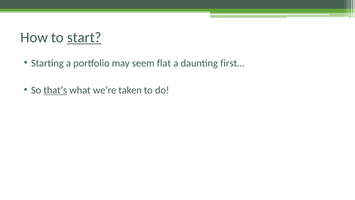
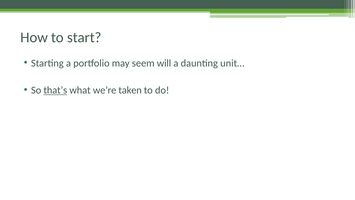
start underline: present -> none
flat: flat -> will
first…: first… -> unit…
